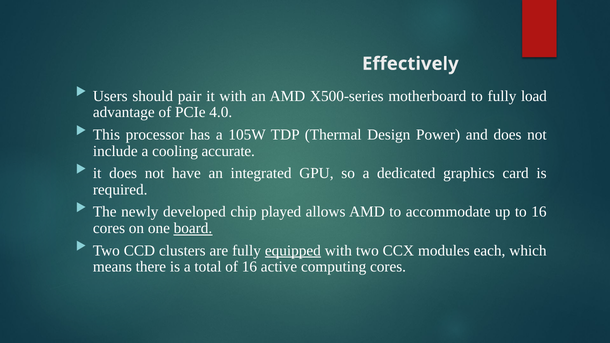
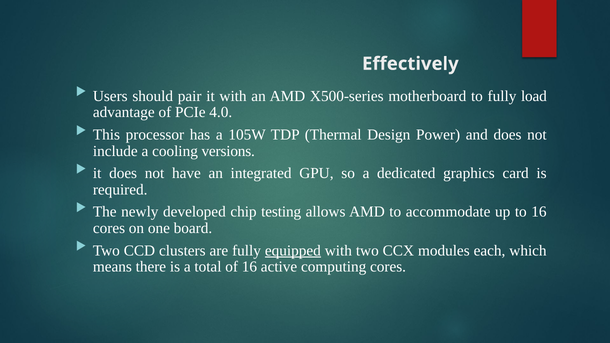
accurate: accurate -> versions
played: played -> testing
board underline: present -> none
